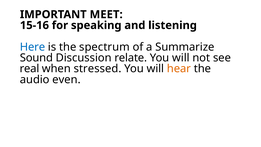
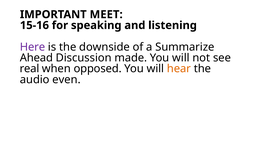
Here colour: blue -> purple
spectrum: spectrum -> downside
Sound: Sound -> Ahead
relate: relate -> made
stressed: stressed -> opposed
